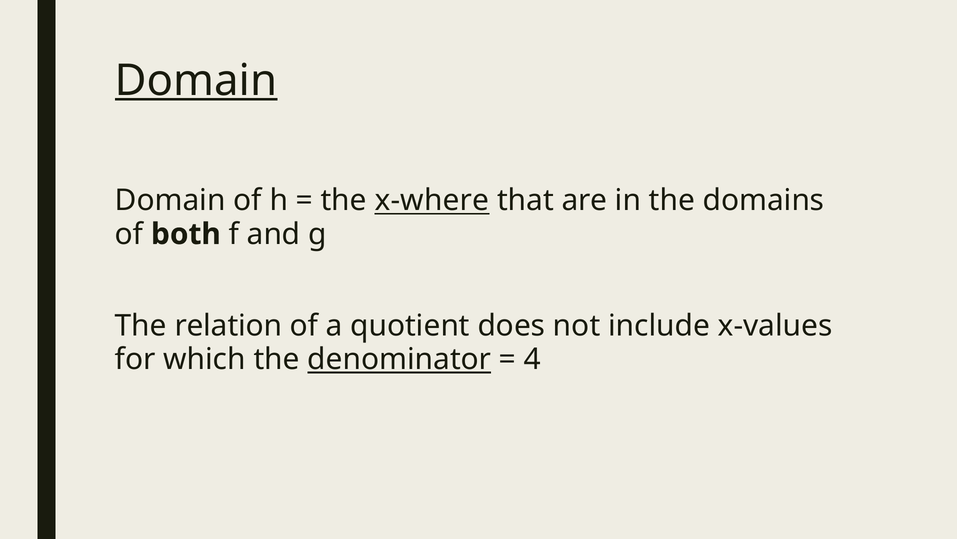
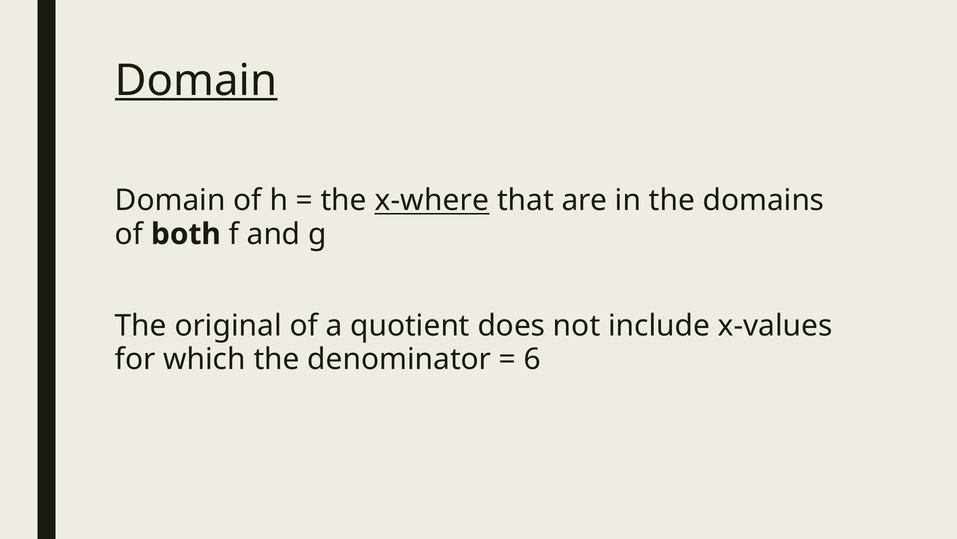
relation: relation -> original
denominator underline: present -> none
4: 4 -> 6
